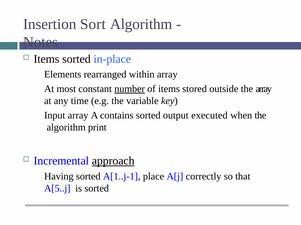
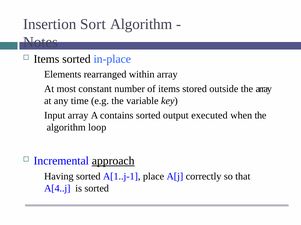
number underline: present -> none
print: print -> loop
A[5..j: A[5..j -> A[4..j
